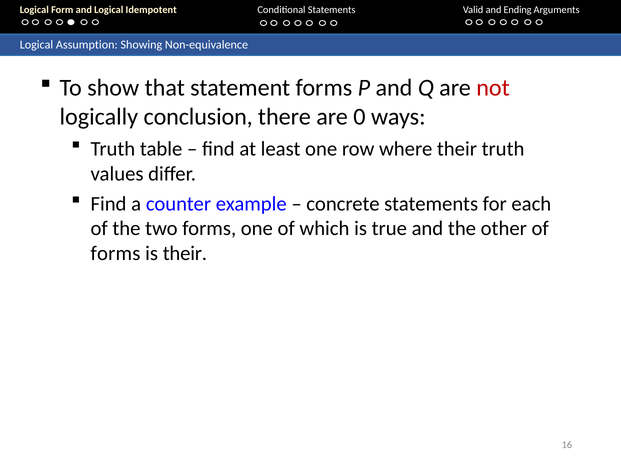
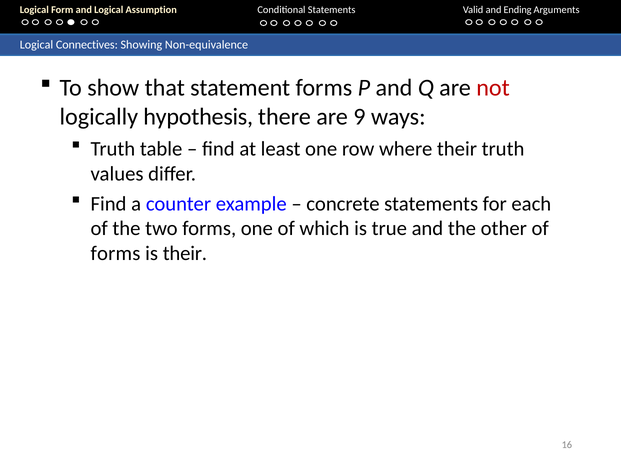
Idempotent: Idempotent -> Assumption
Assumption: Assumption -> Connectives
conclusion: conclusion -> hypothesis
0: 0 -> 9
